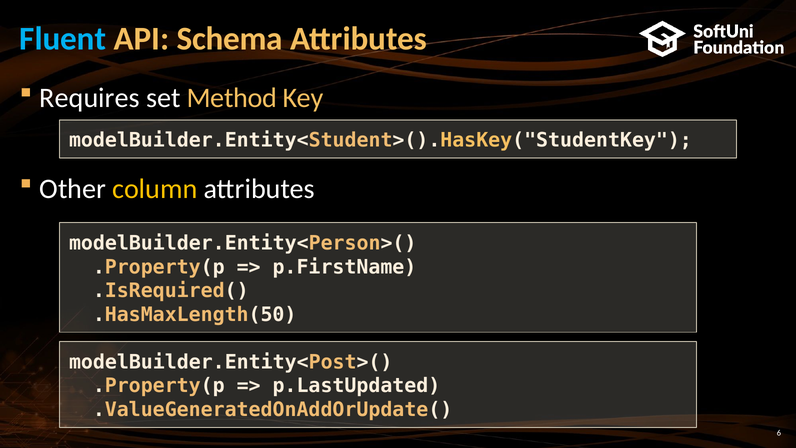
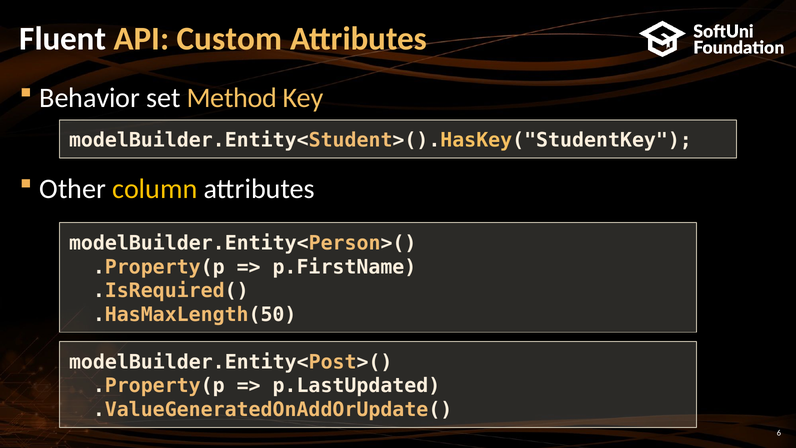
Fluent colour: light blue -> white
Schema: Schema -> Custom
Requires: Requires -> Behavior
